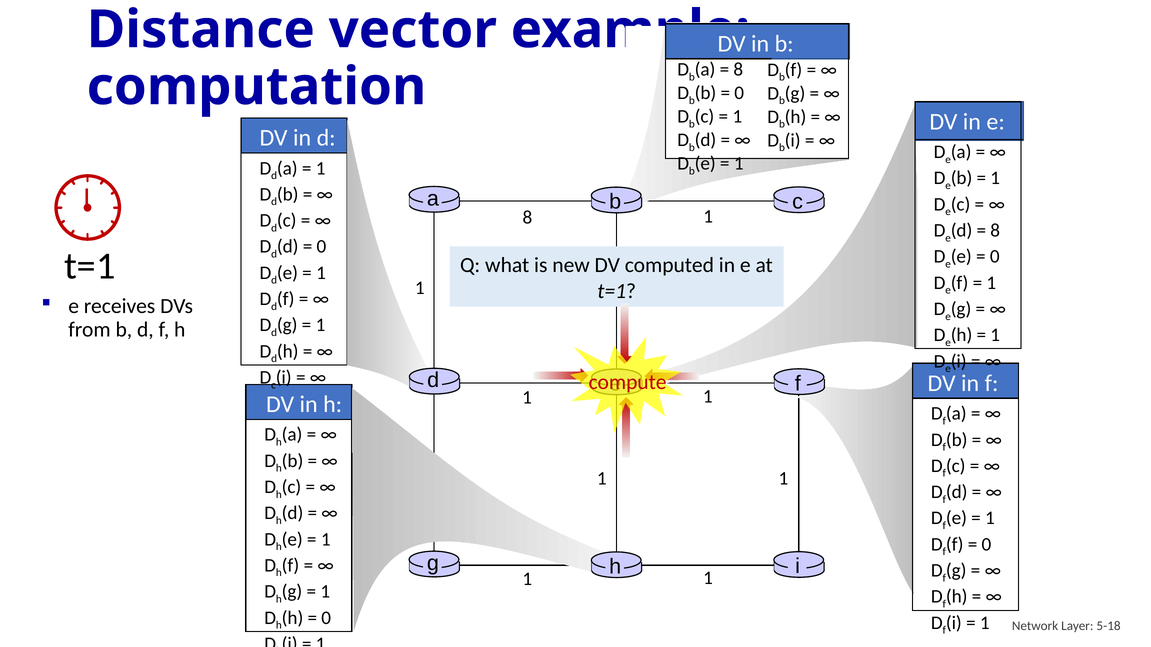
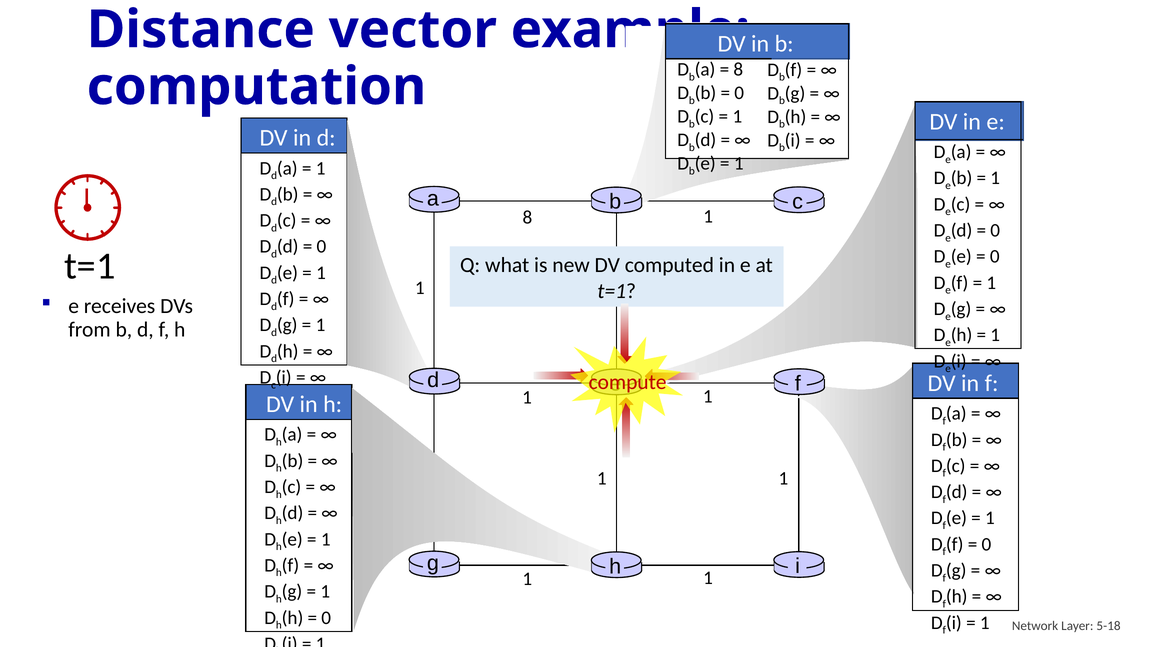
8 at (995, 231): 8 -> 0
